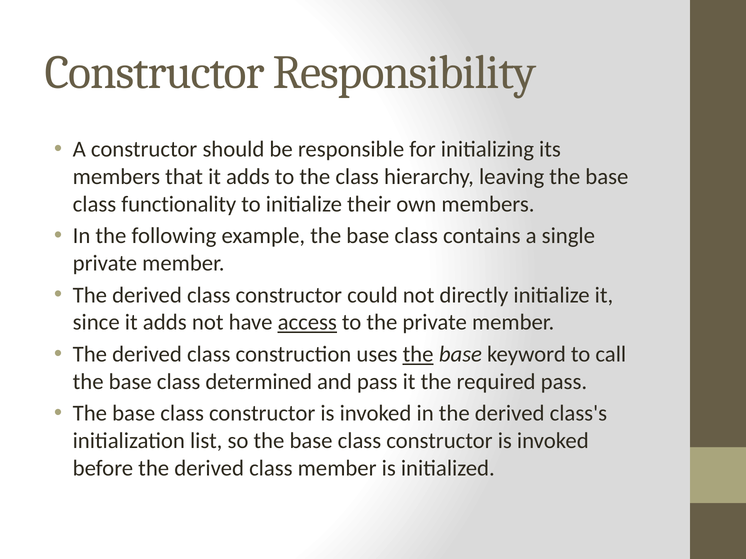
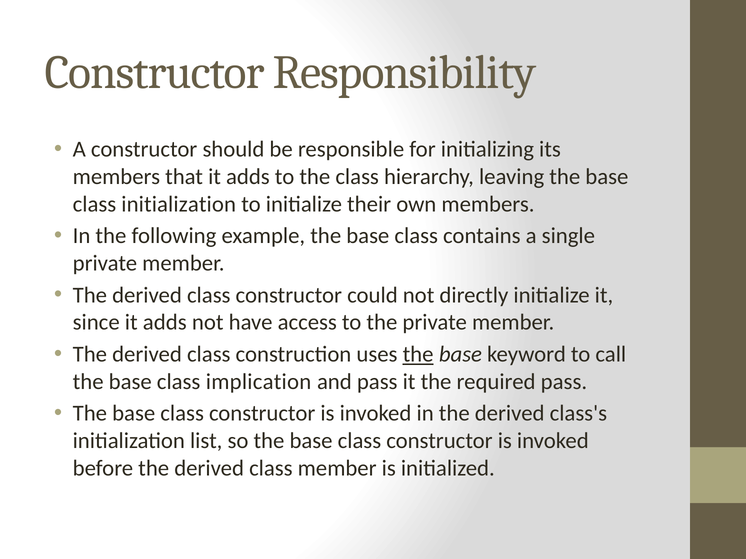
class functionality: functionality -> initialization
access underline: present -> none
determined: determined -> implication
